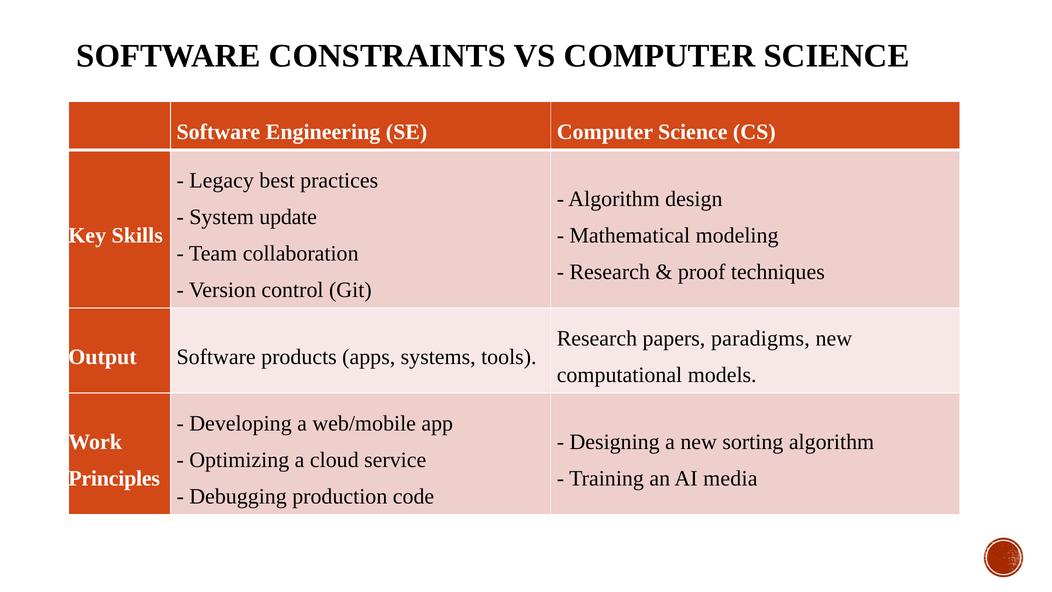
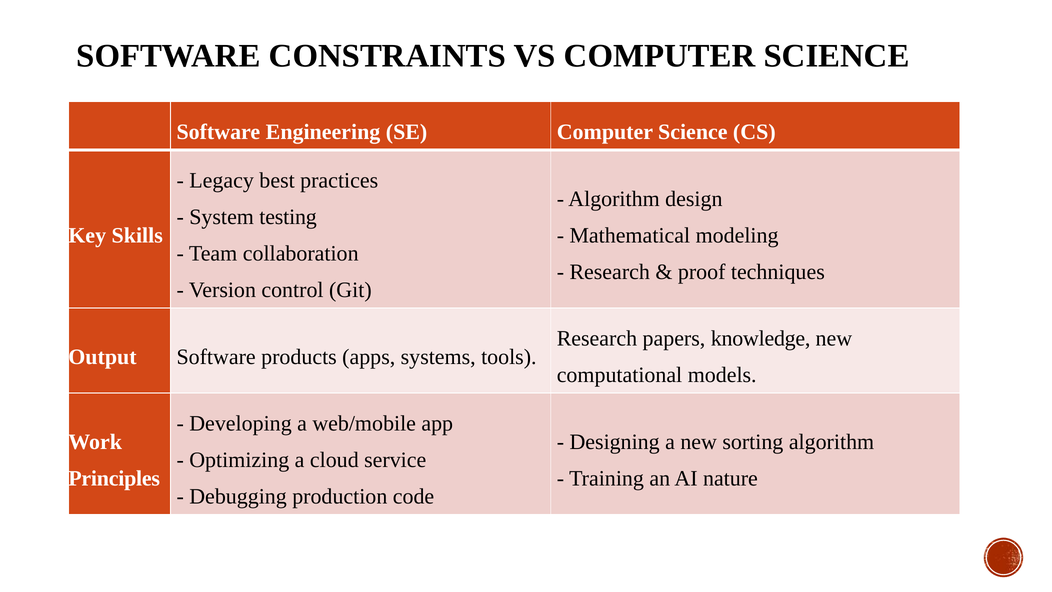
update: update -> testing
paradigms: paradigms -> knowledge
media: media -> nature
